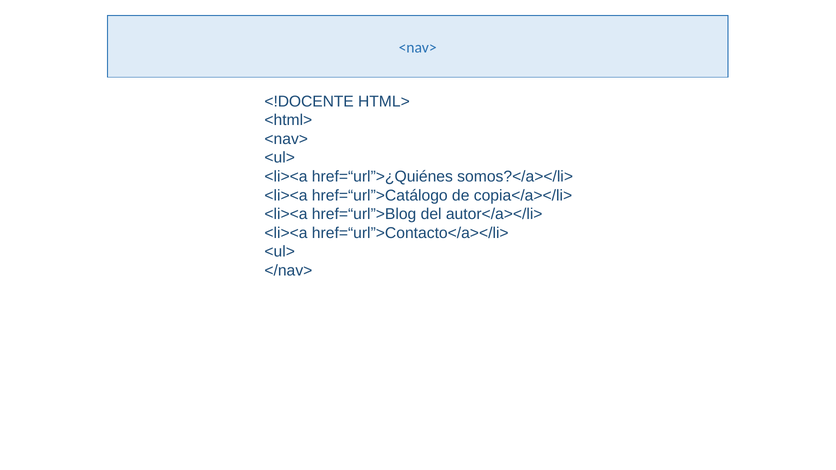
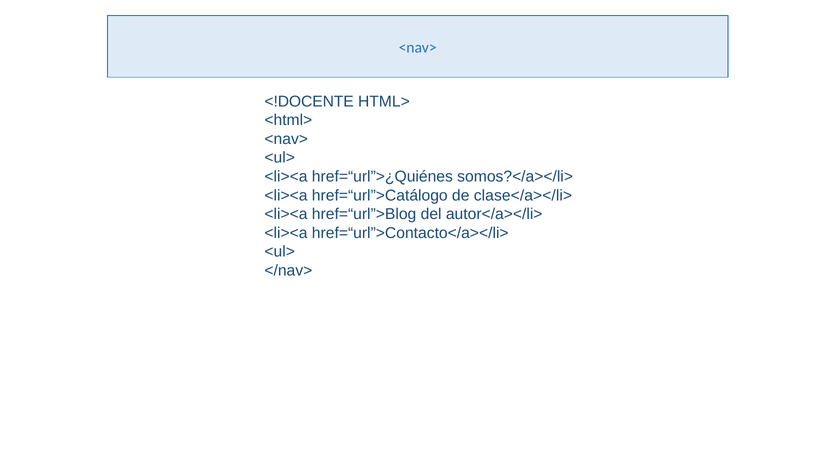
copia</a></li>: copia</a></li> -> clase</a></li>
